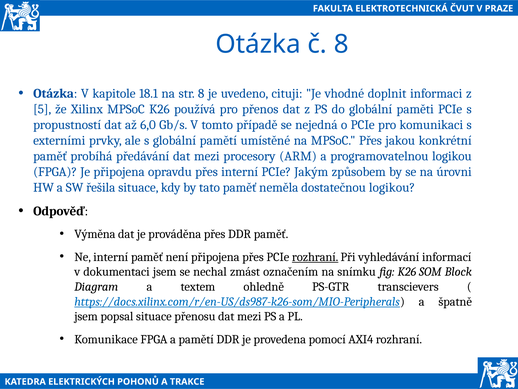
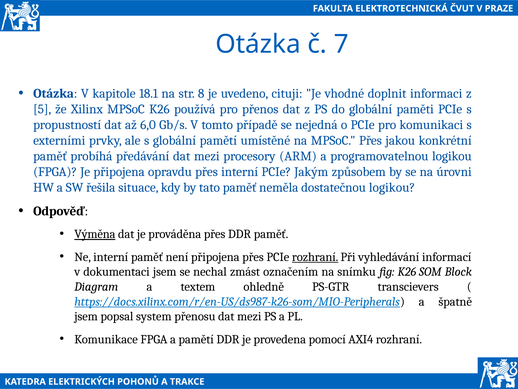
č 8: 8 -> 7
Výměna underline: none -> present
popsal situace: situace -> system
